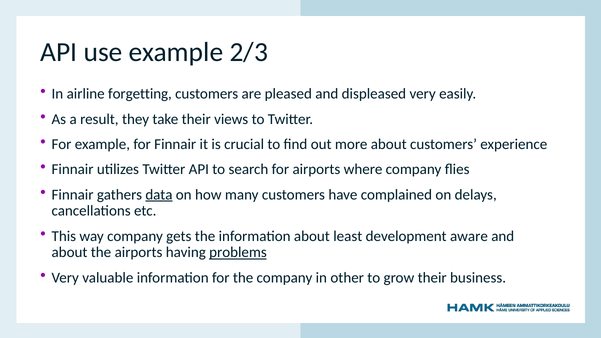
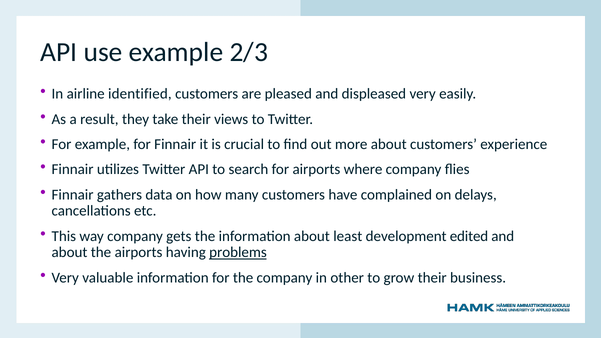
forgetting: forgetting -> identified
data underline: present -> none
aware: aware -> edited
